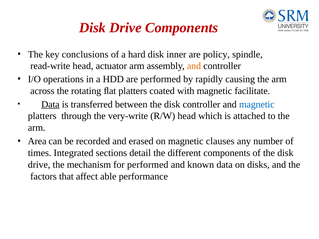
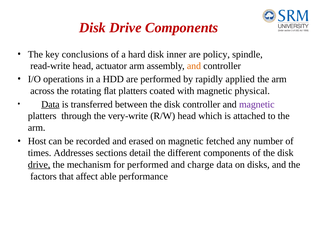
causing: causing -> applied
facilitate: facilitate -> physical
magnetic at (257, 104) colour: blue -> purple
Area: Area -> Host
clauses: clauses -> fetched
Integrated: Integrated -> Addresses
drive at (39, 165) underline: none -> present
known: known -> charge
